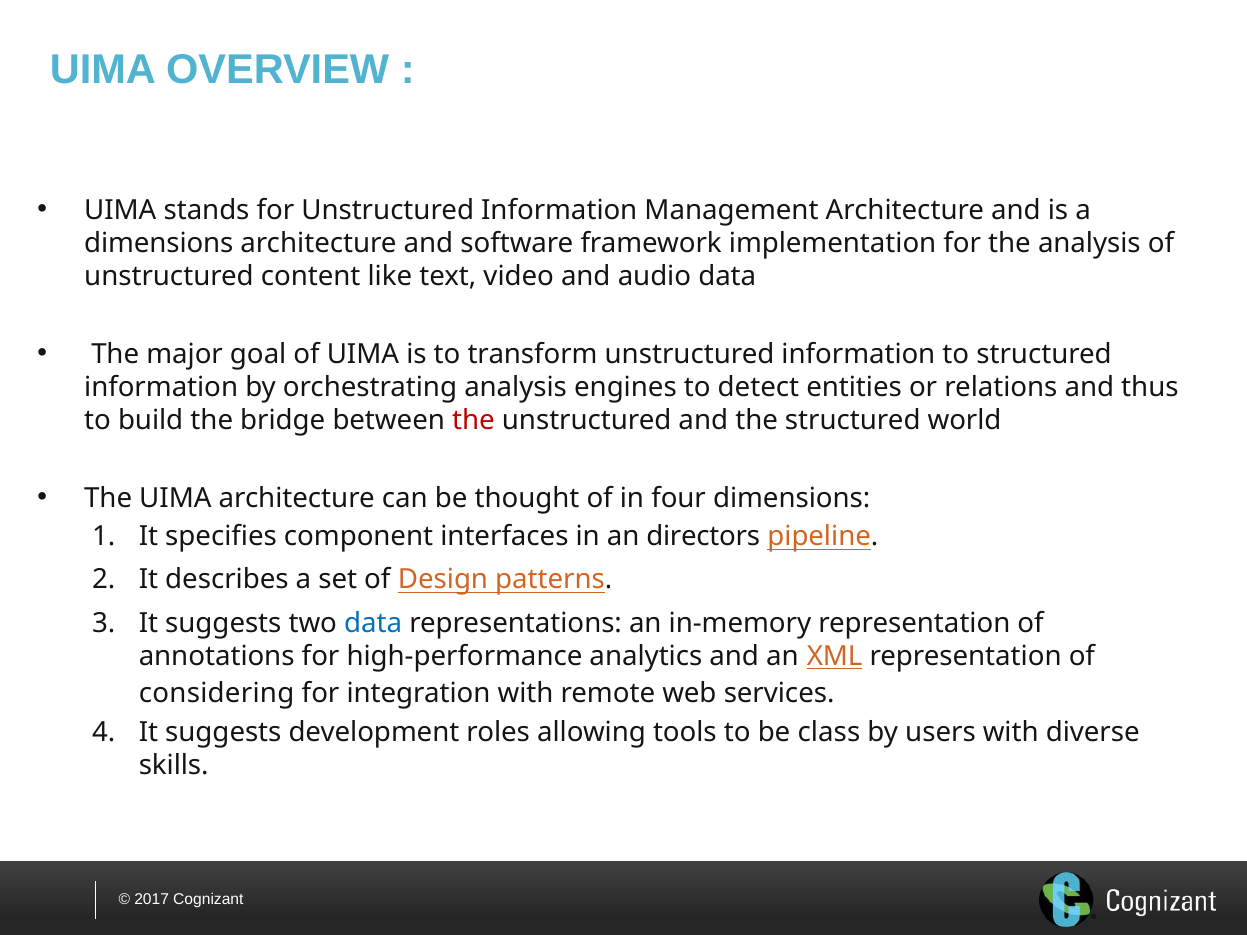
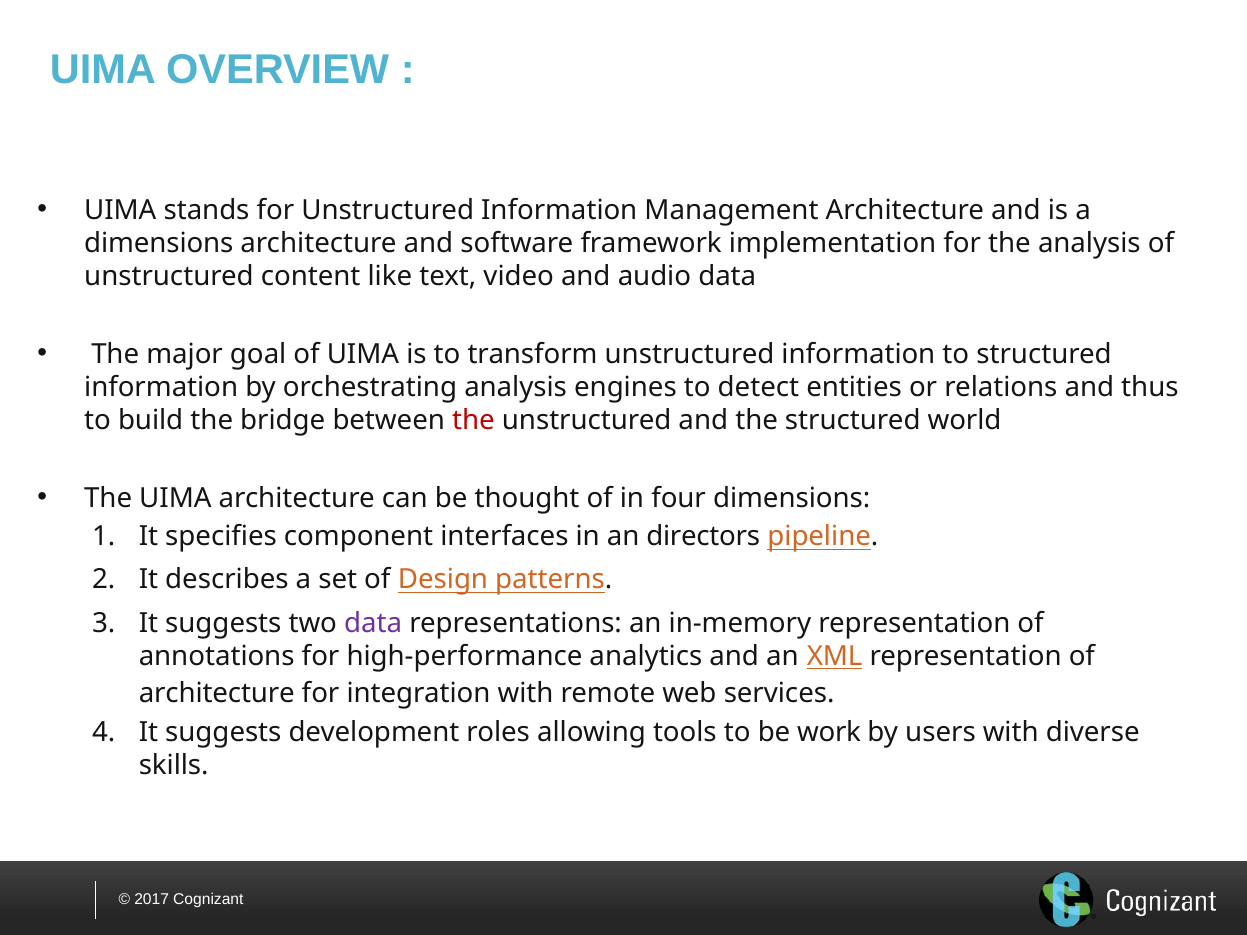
data at (373, 623) colour: blue -> purple
considering at (217, 694): considering -> architecture
class: class -> work
